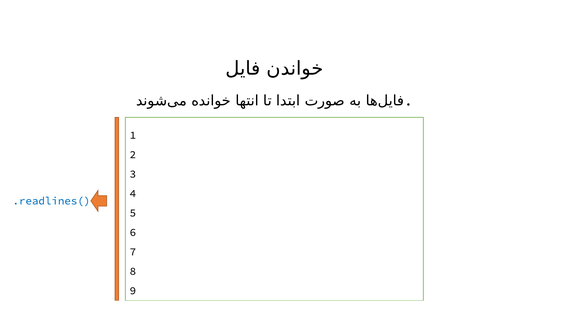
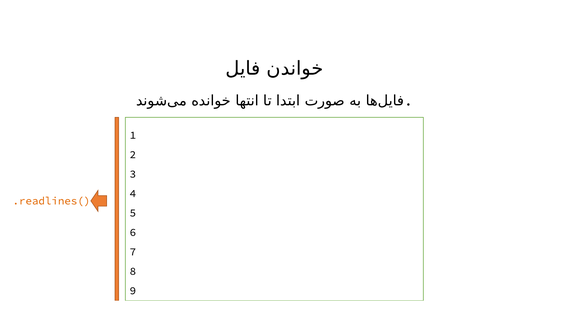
.readlines( colour: blue -> orange
